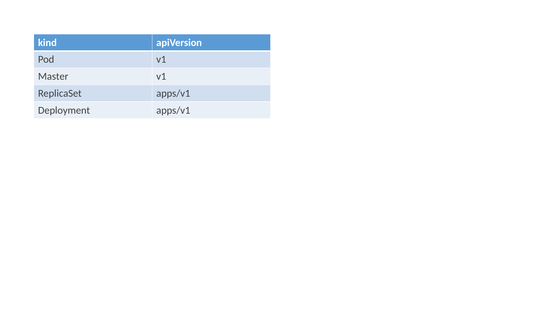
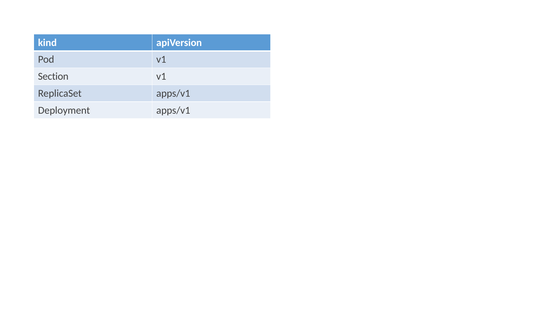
Master: Master -> Section
